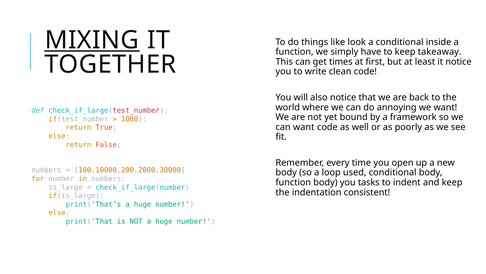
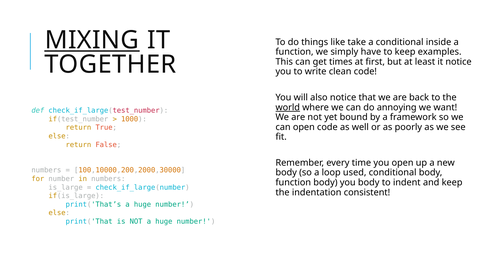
look: look -> take
takeaway: takeaway -> examples
world underline: none -> present
can want: want -> open
you tasks: tasks -> body
